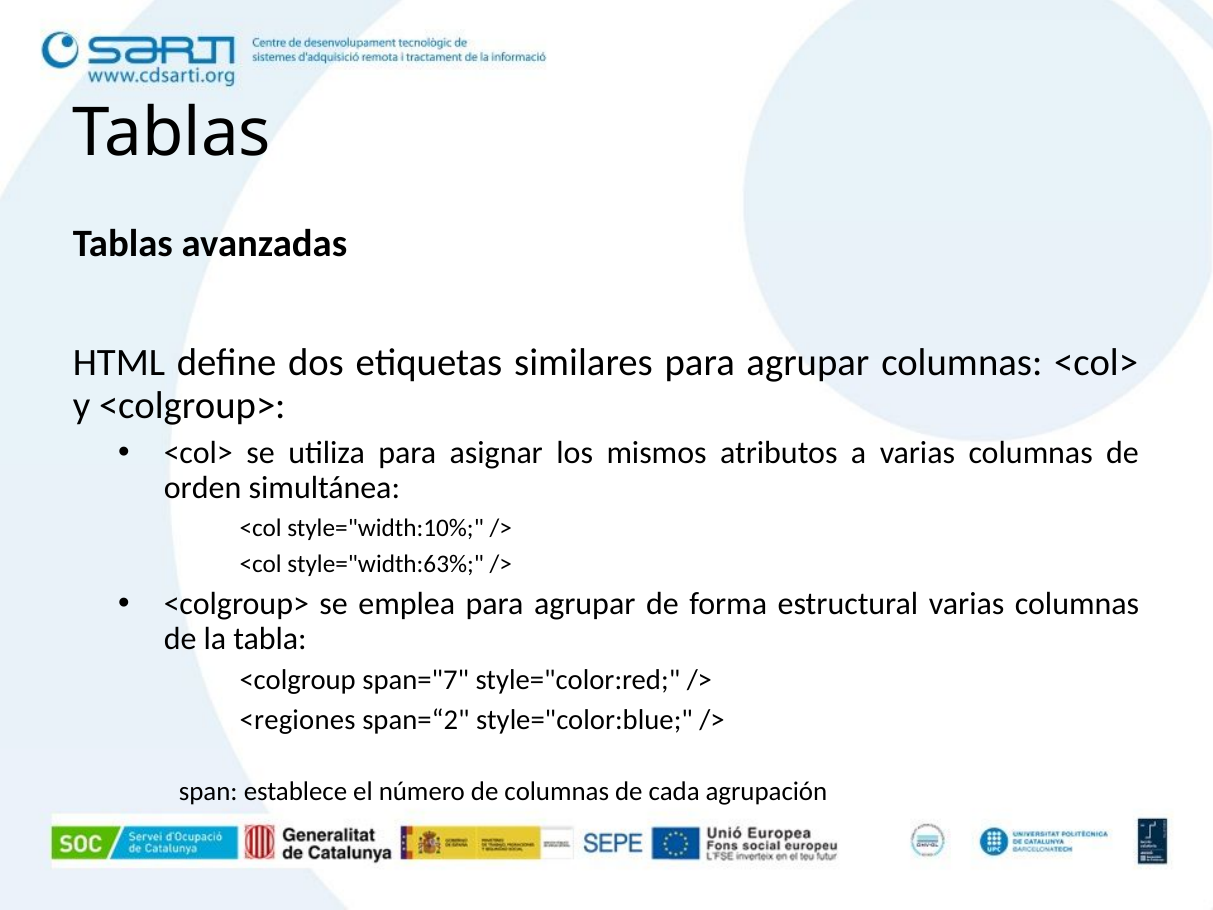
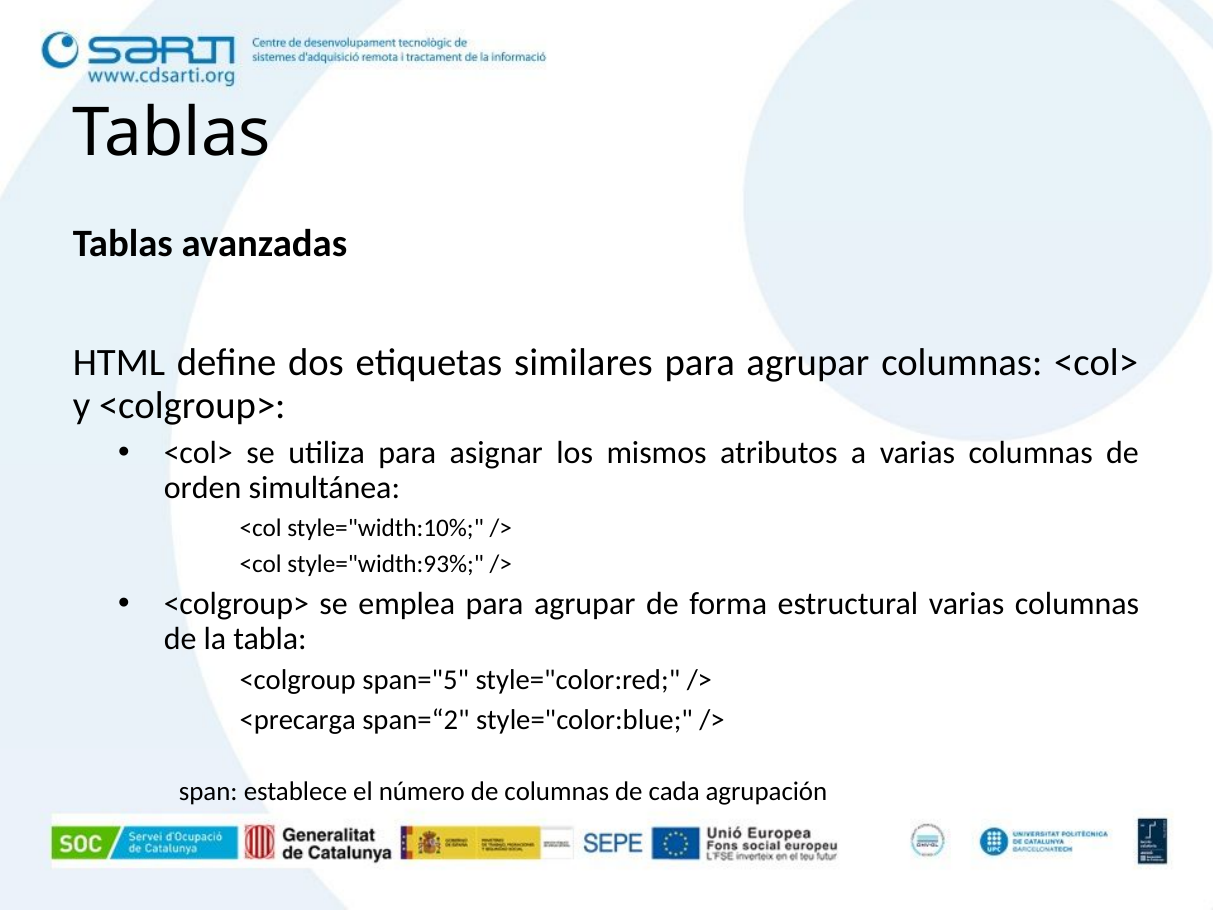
style="width:63%: style="width:63% -> style="width:93%
span="7: span="7 -> span="5
<regiones: <regiones -> <precarga
